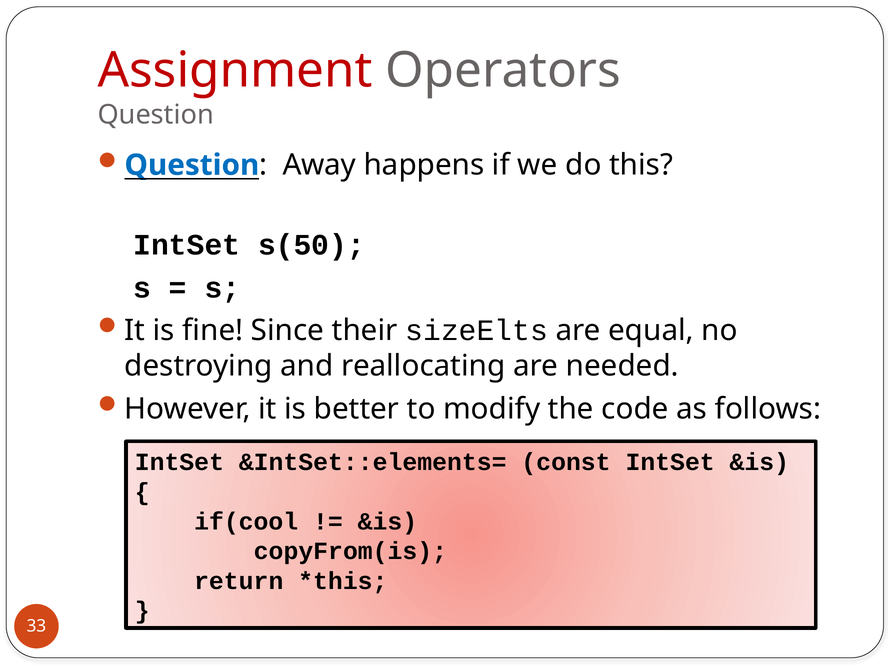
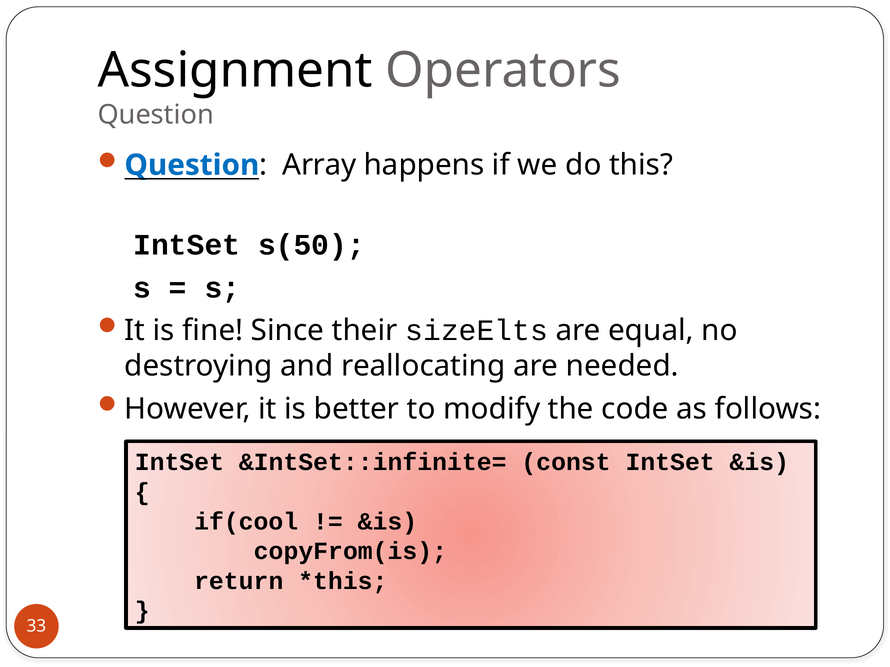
Assignment colour: red -> black
Away: Away -> Array
&IntSet::elements=: &IntSet::elements= -> &IntSet::infinite=
